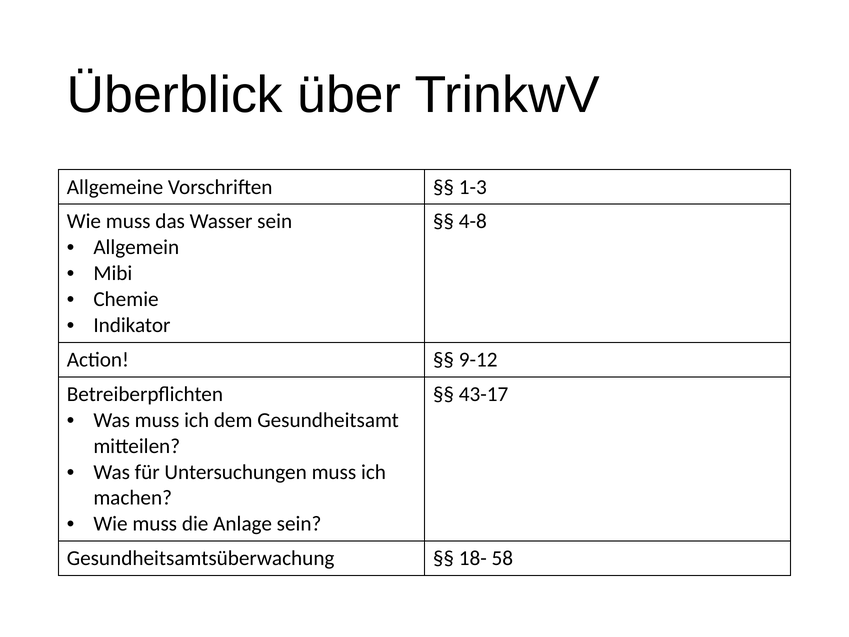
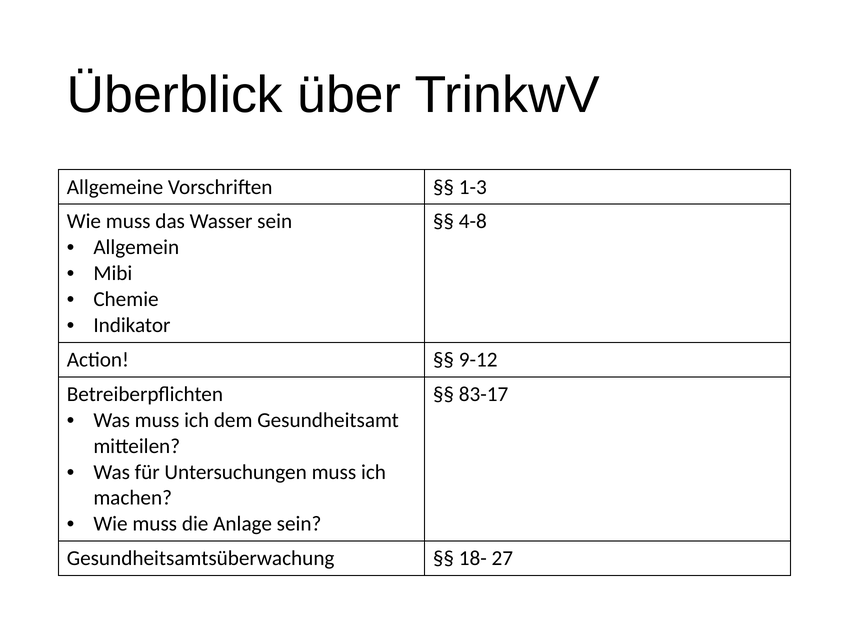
43-17: 43-17 -> 83-17
58: 58 -> 27
